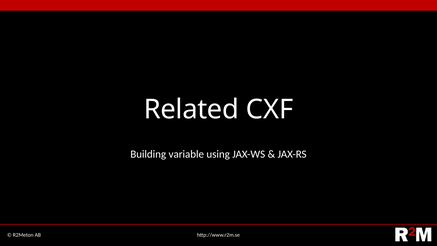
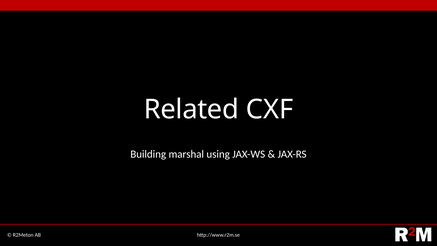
variable: variable -> marshal
